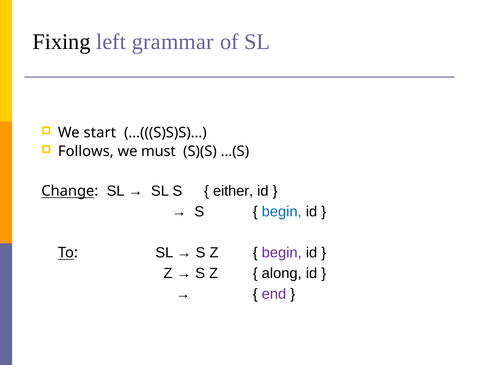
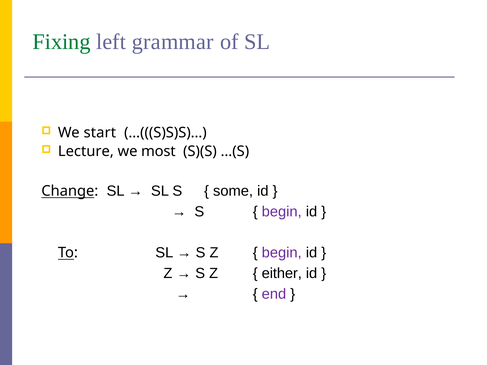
Fixing colour: black -> green
Follows: Follows -> Lecture
must: must -> most
either: either -> some
begin at (282, 212) colour: blue -> purple
along: along -> either
